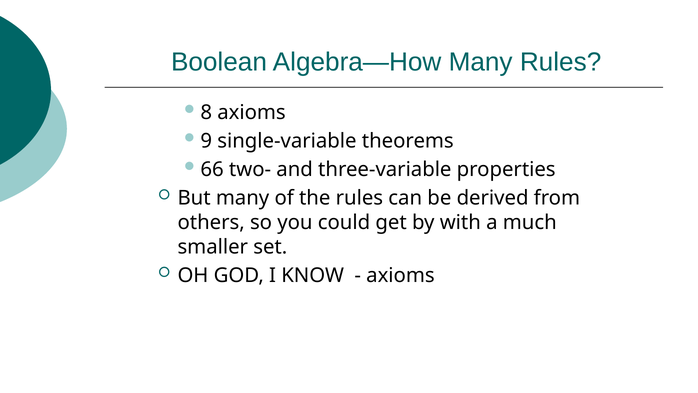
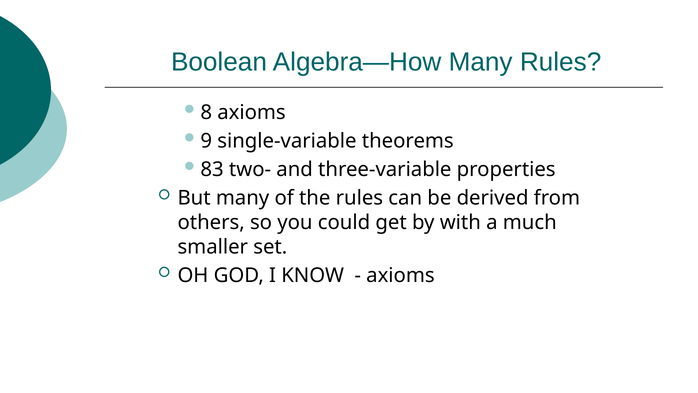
66: 66 -> 83
